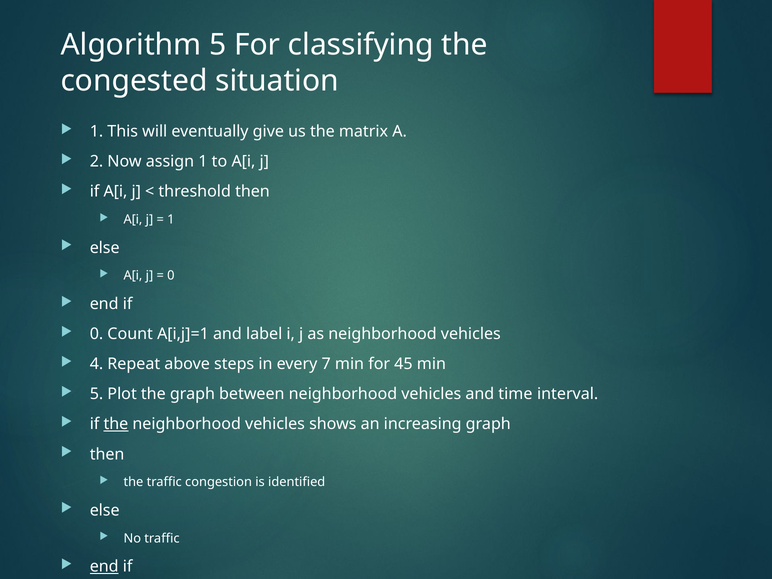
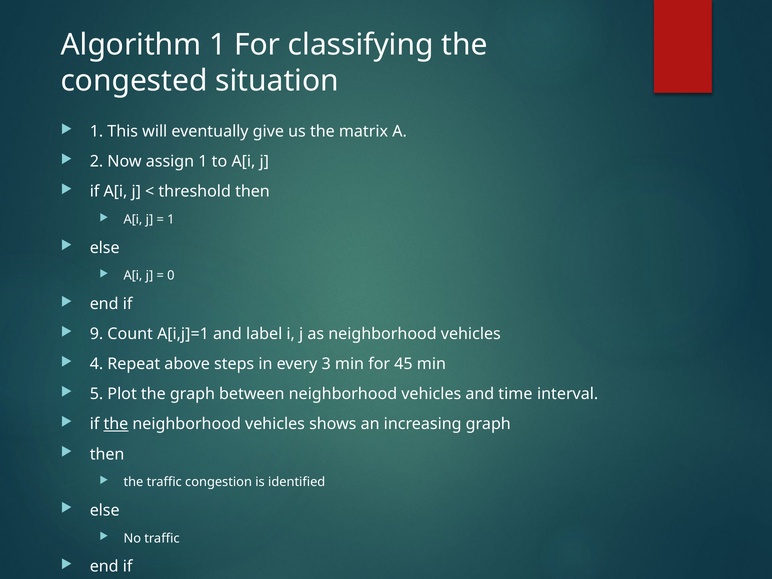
Algorithm 5: 5 -> 1
0 at (96, 334): 0 -> 9
7: 7 -> 3
end at (104, 567) underline: present -> none
